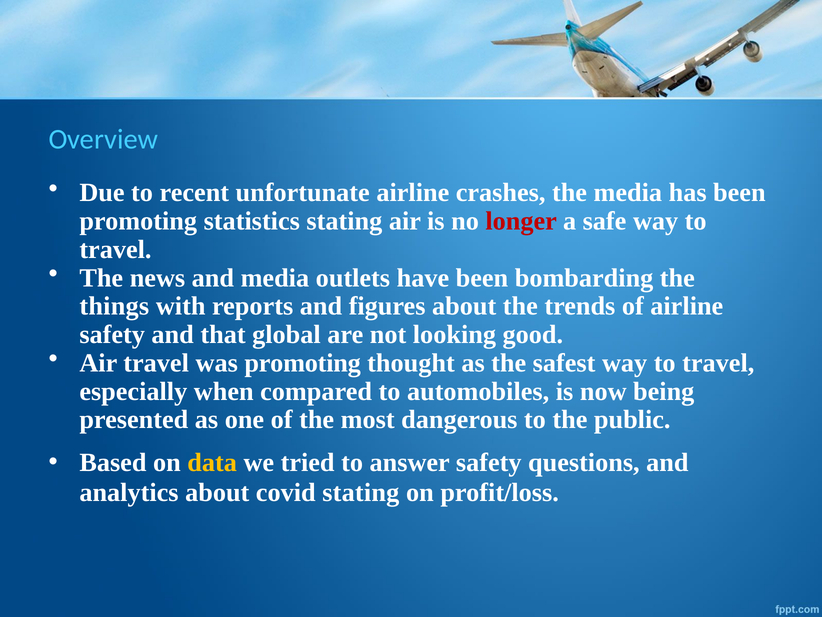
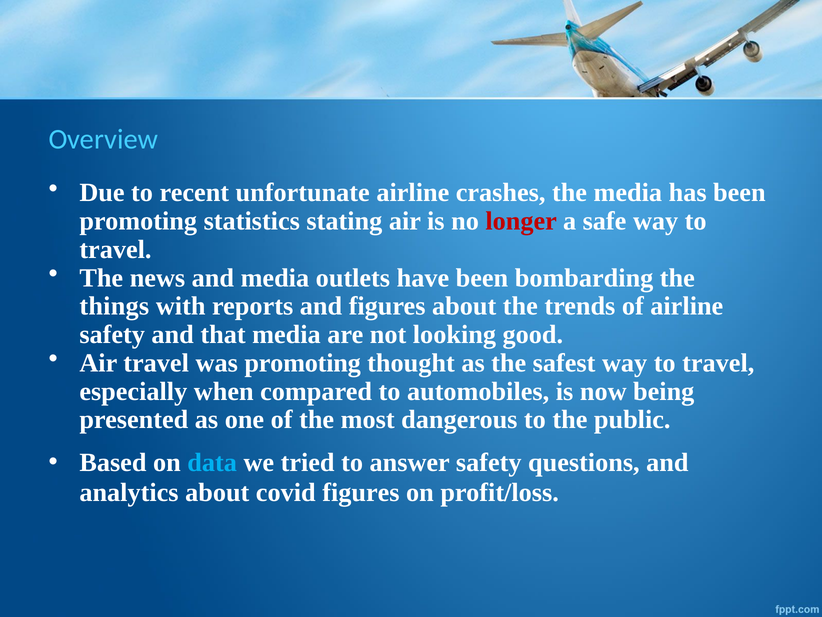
that global: global -> media
data colour: yellow -> light blue
covid stating: stating -> figures
